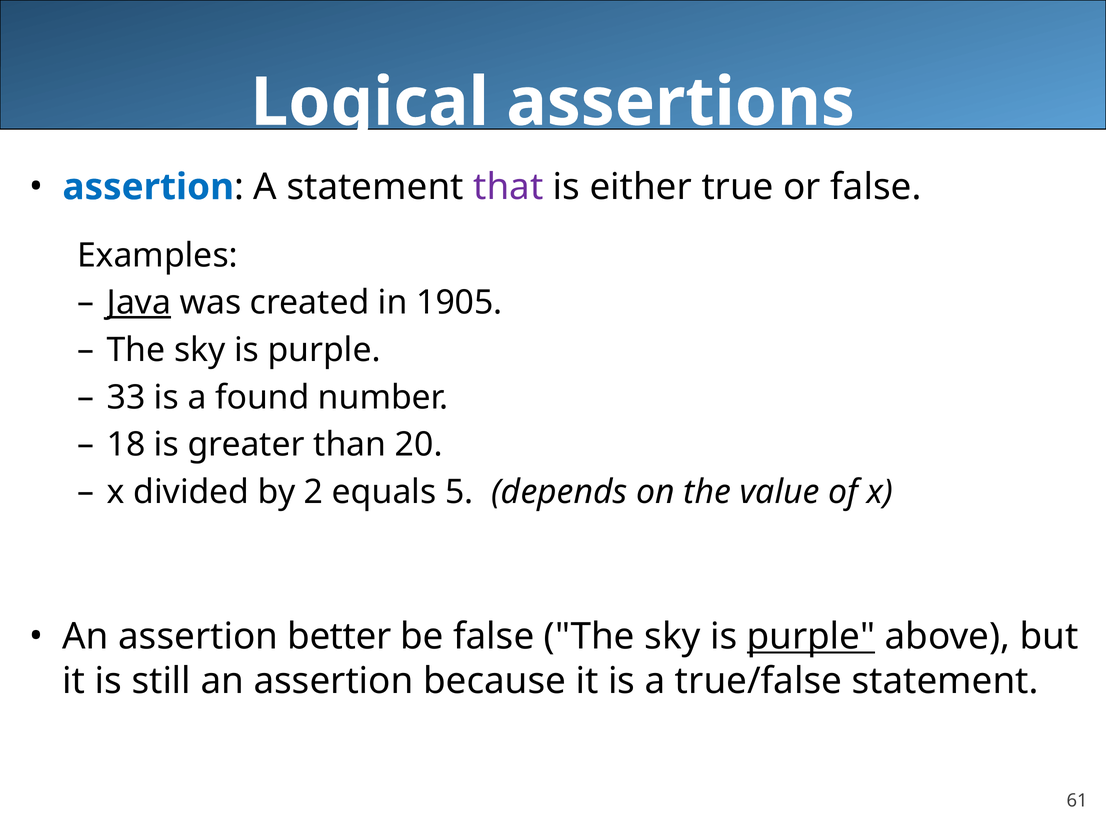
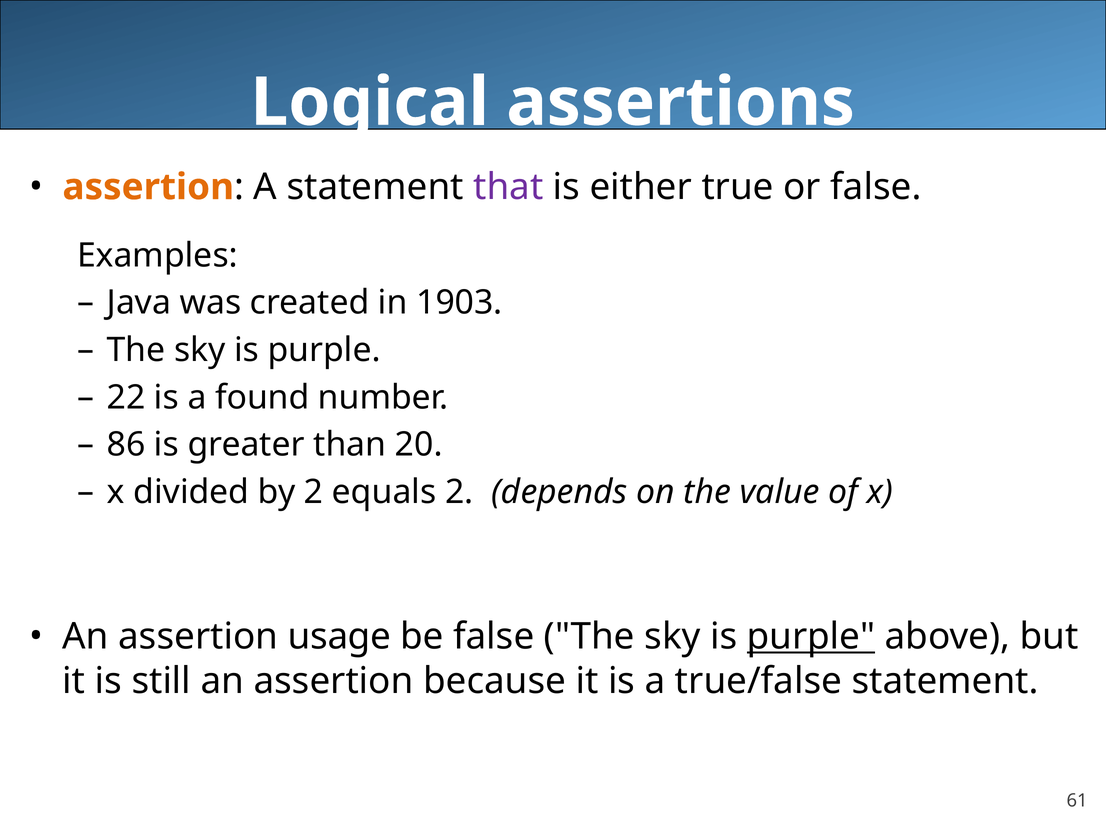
assertion at (148, 187) colour: blue -> orange
Java underline: present -> none
1905: 1905 -> 1903
33: 33 -> 22
18: 18 -> 86
equals 5: 5 -> 2
better: better -> usage
